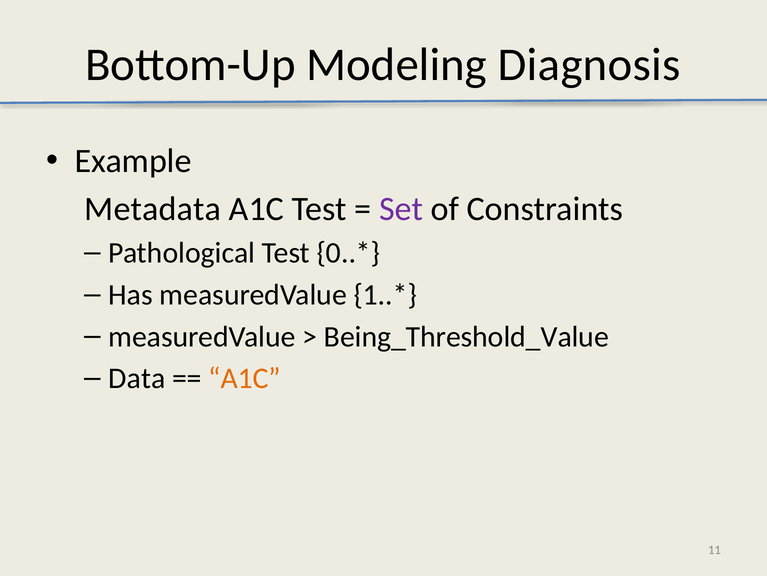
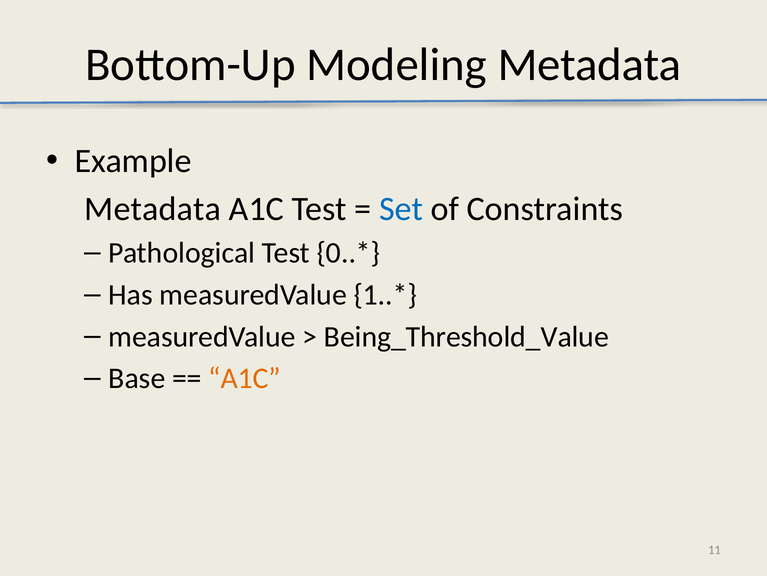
Modeling Diagnosis: Diagnosis -> Metadata
Set colour: purple -> blue
Data: Data -> Base
